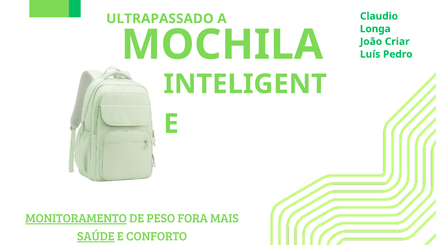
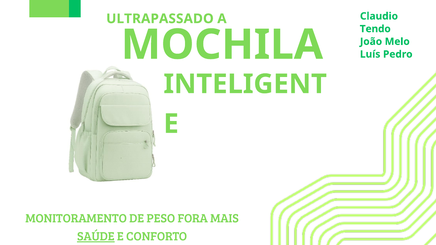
Longa: Longa -> Tendo
Criar: Criar -> Melo
MONITORAMENTO underline: present -> none
